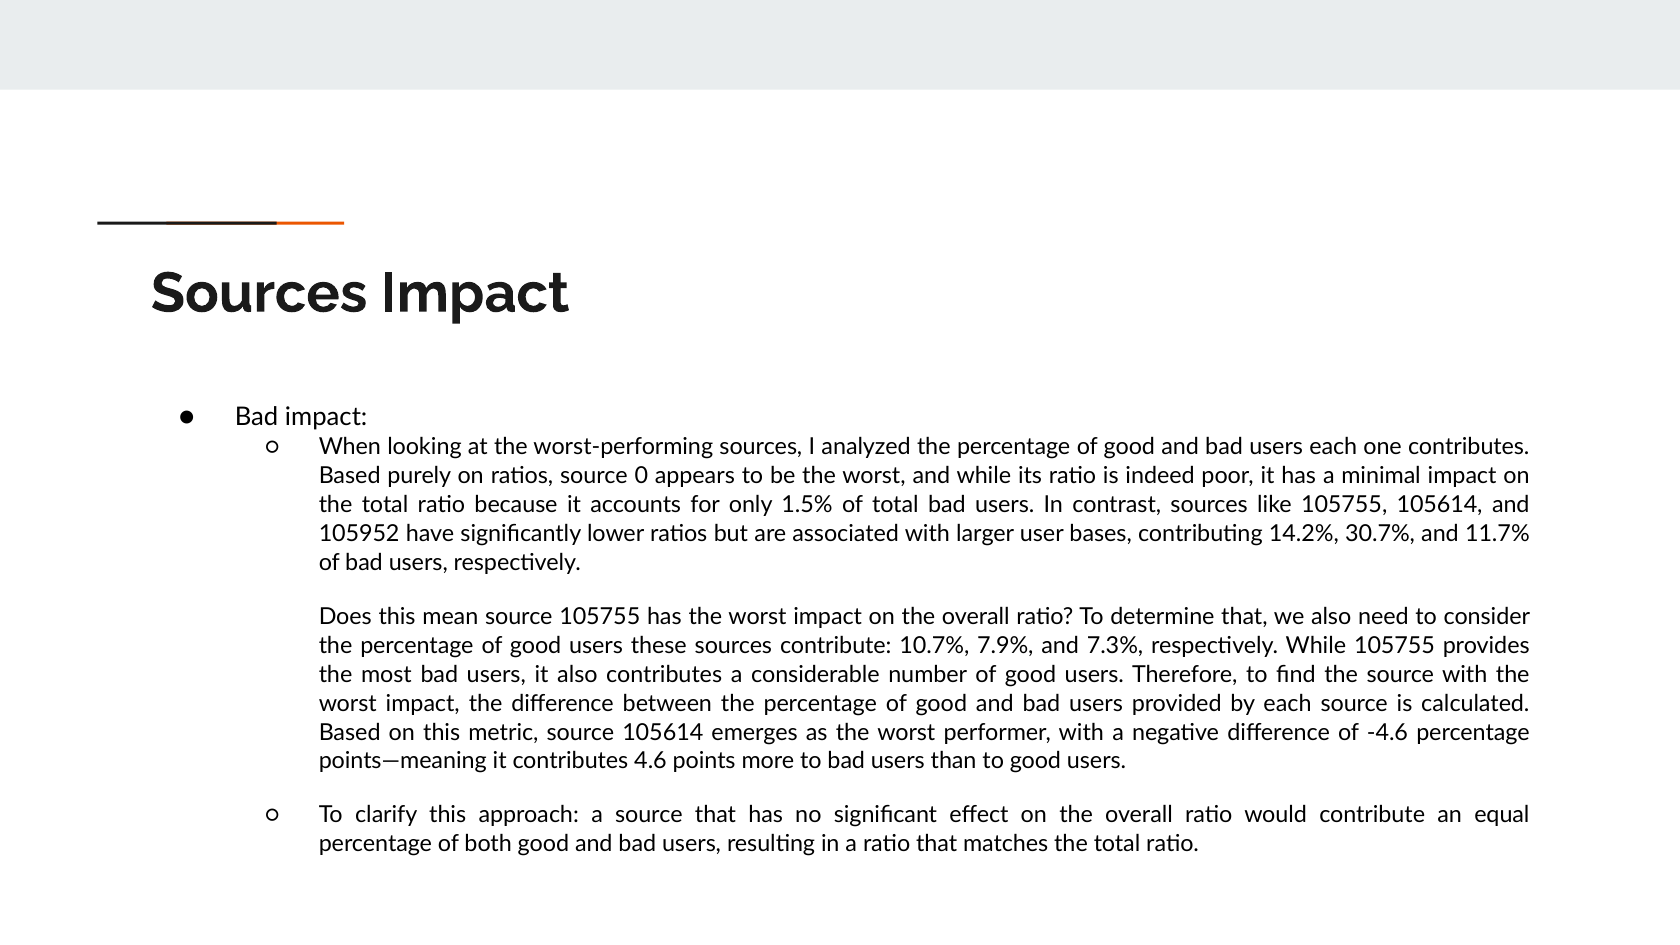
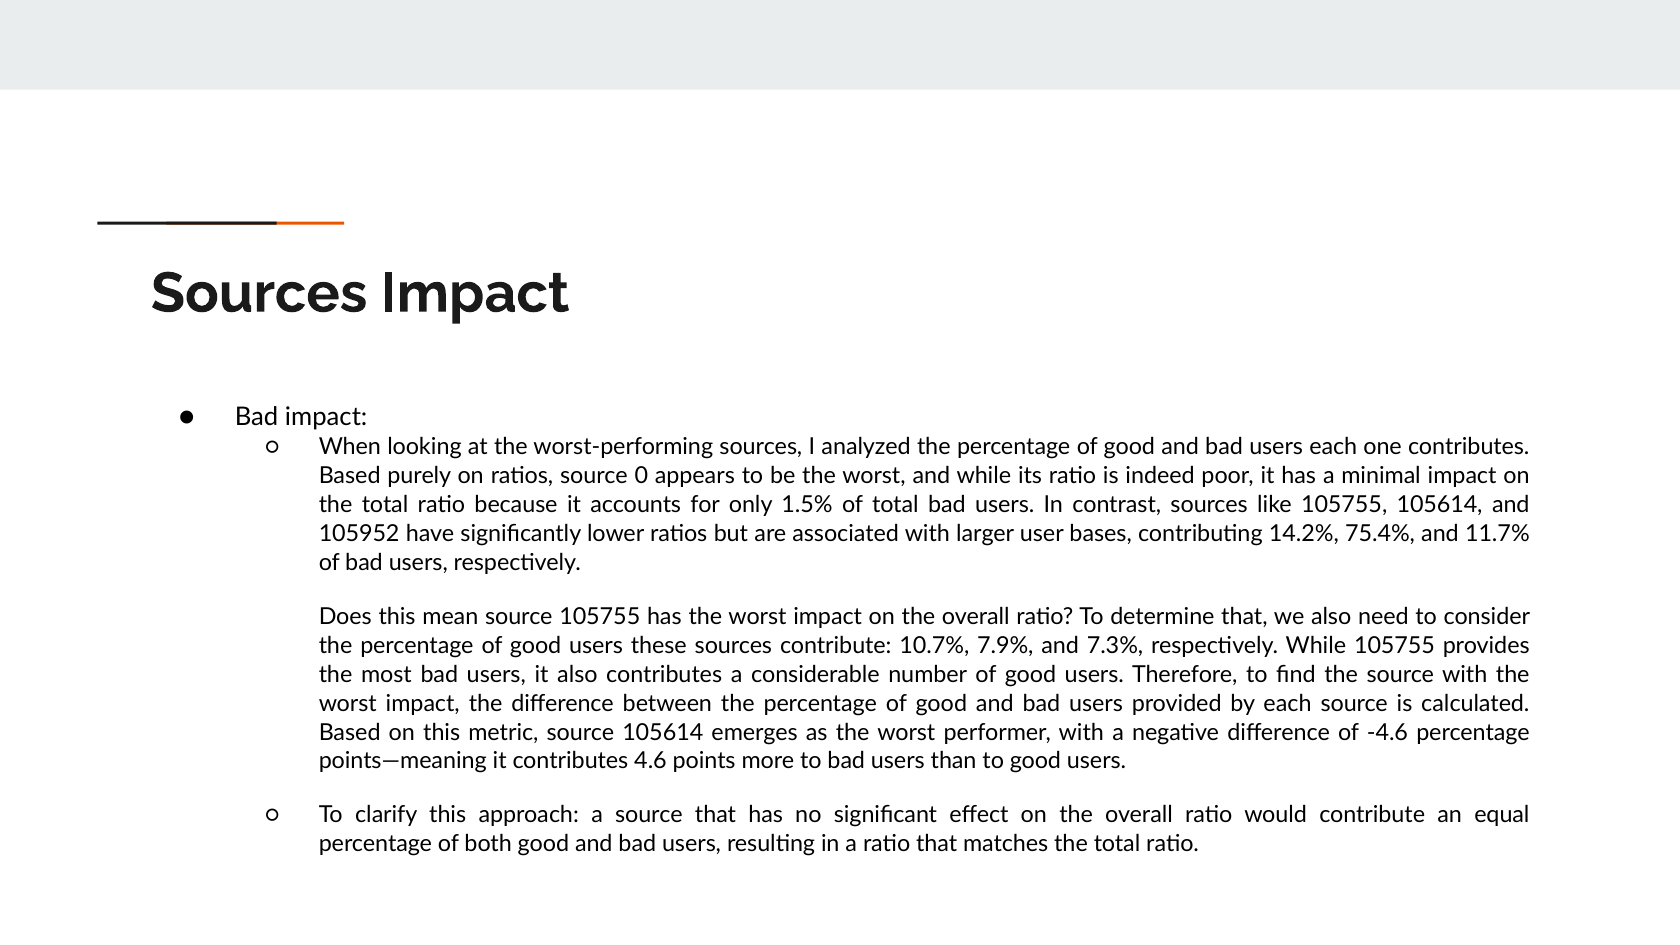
30.7%: 30.7% -> 75.4%
